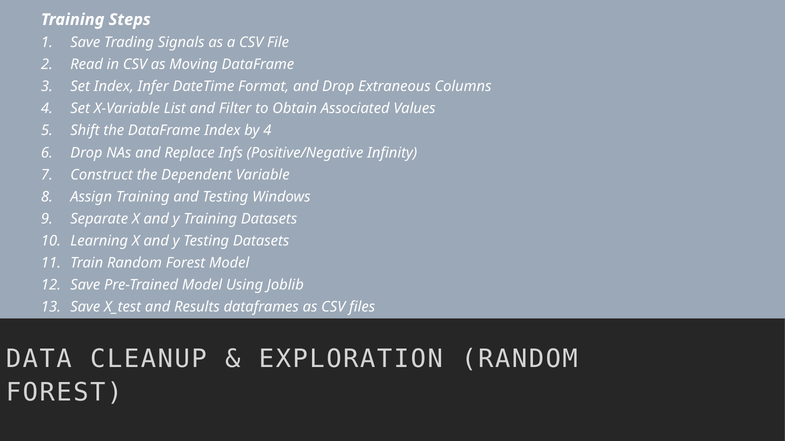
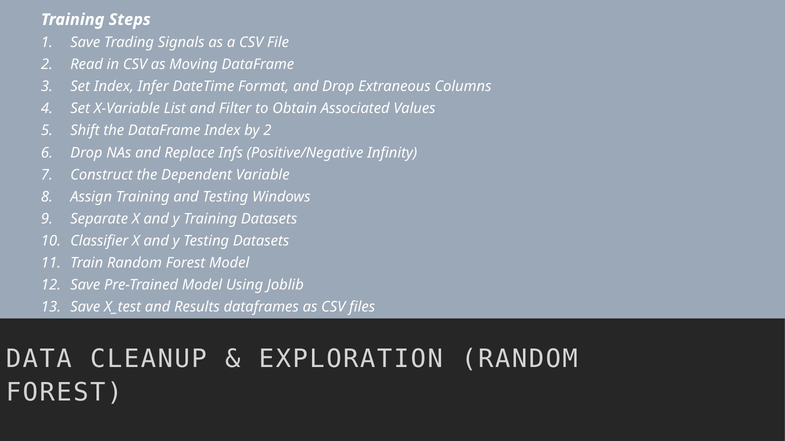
by 4: 4 -> 2
Learning: Learning -> Classifier
